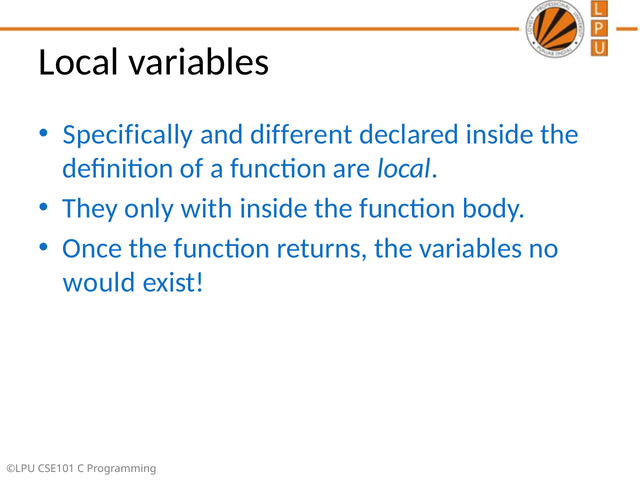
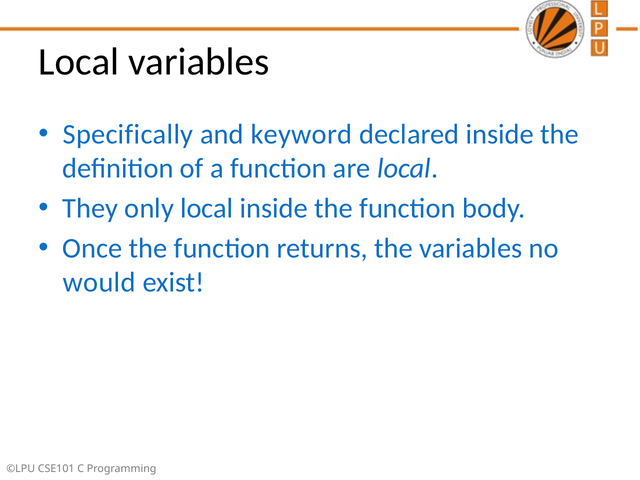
different: different -> keyword
only with: with -> local
